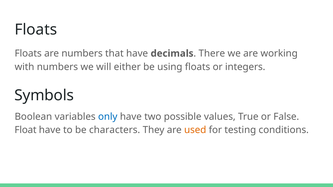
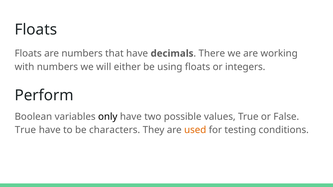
Symbols: Symbols -> Perform
only colour: blue -> black
Float at (26, 130): Float -> True
